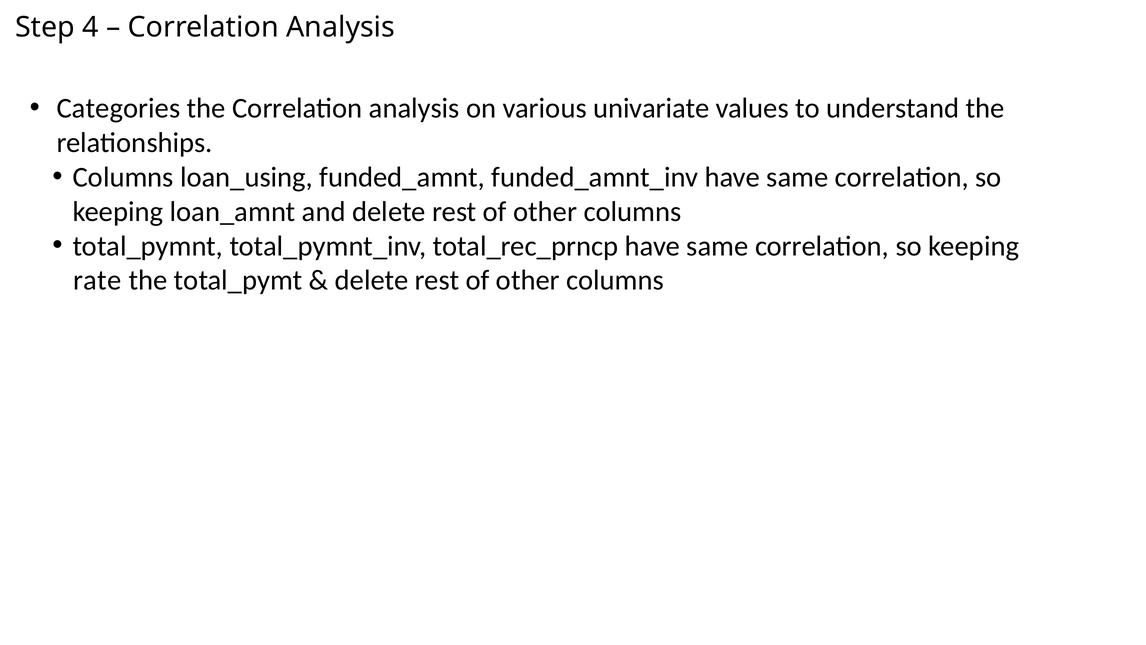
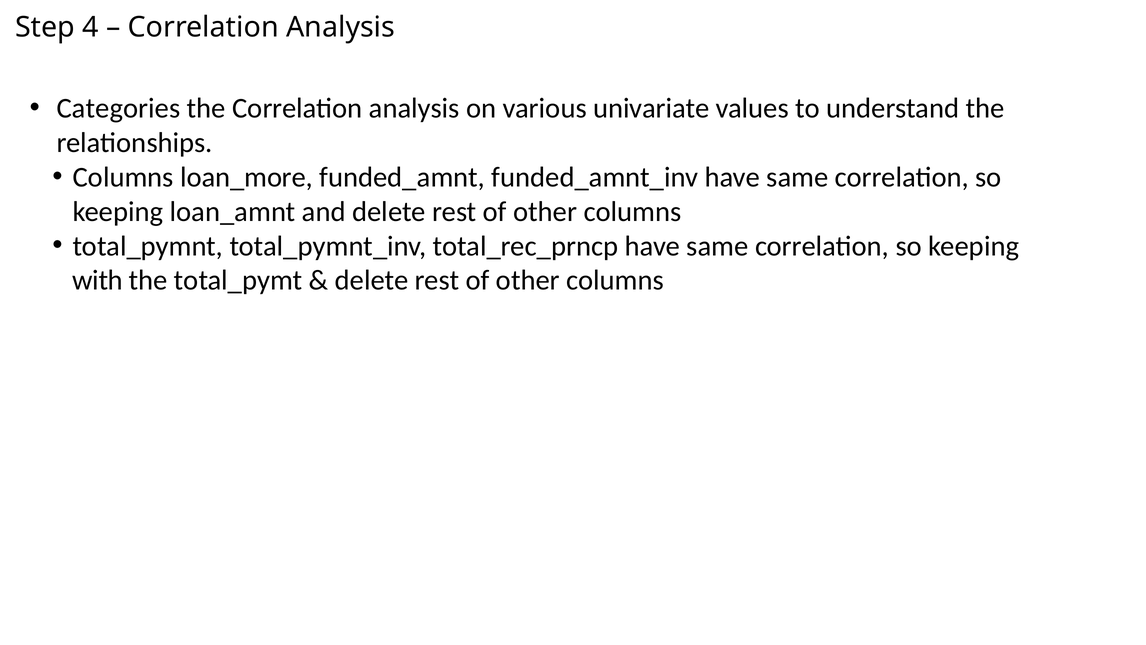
loan_using: loan_using -> loan_more
rate: rate -> with
